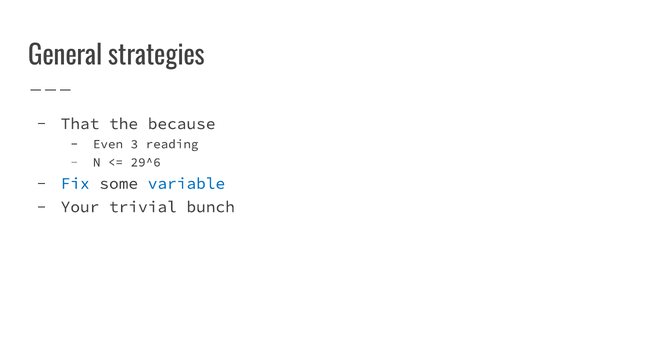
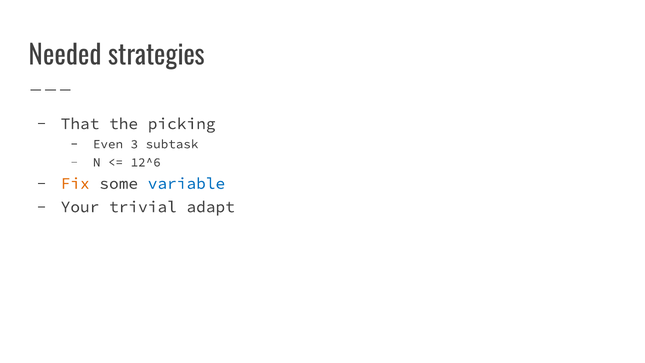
General: General -> Needed
because: because -> picking
reading: reading -> subtask
29^6: 29^6 -> 12^6
Fix colour: blue -> orange
bunch: bunch -> adapt
